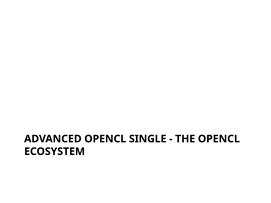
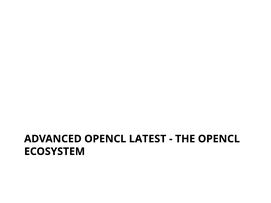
SINGLE: SINGLE -> LATEST
